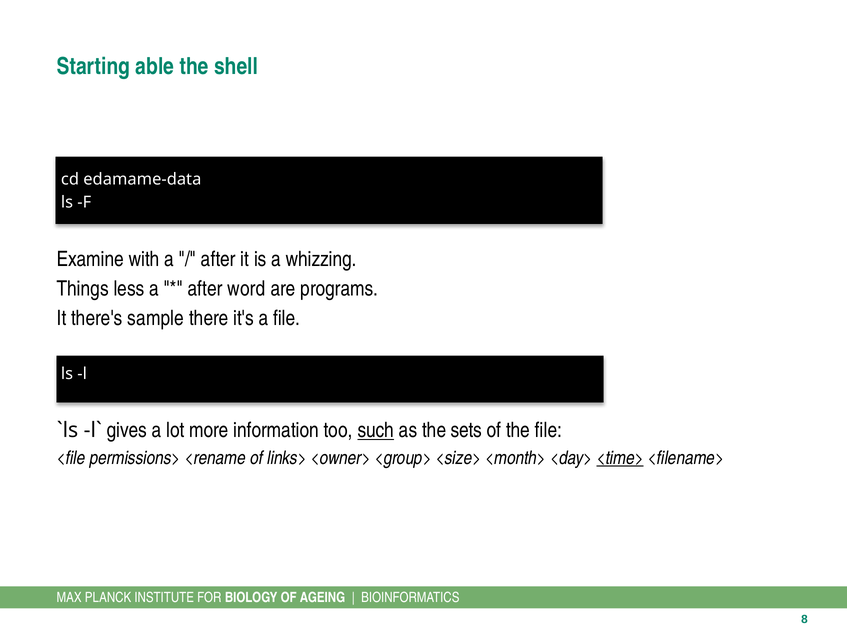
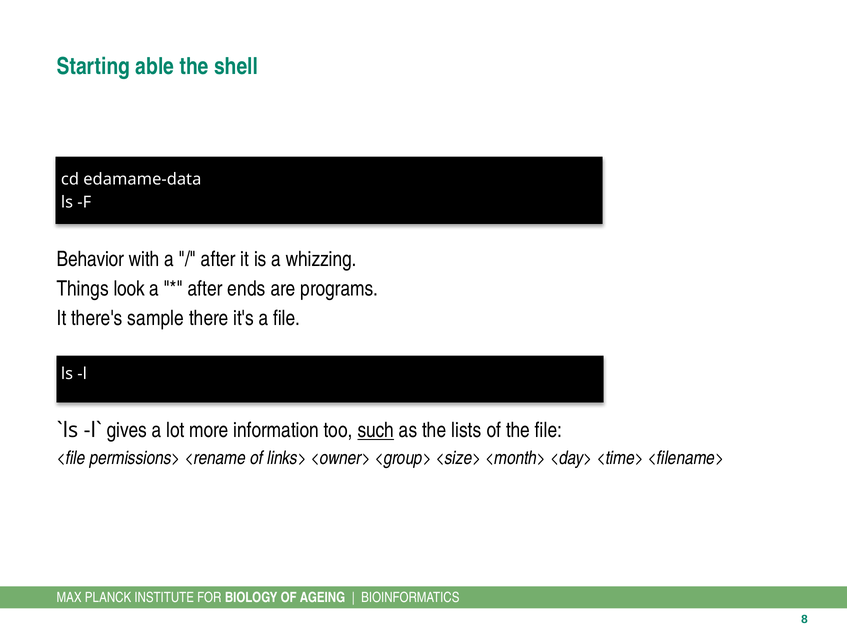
Examine: Examine -> Behavior
less: less -> look
word: word -> ends
sets: sets -> lists
<time> underline: present -> none
